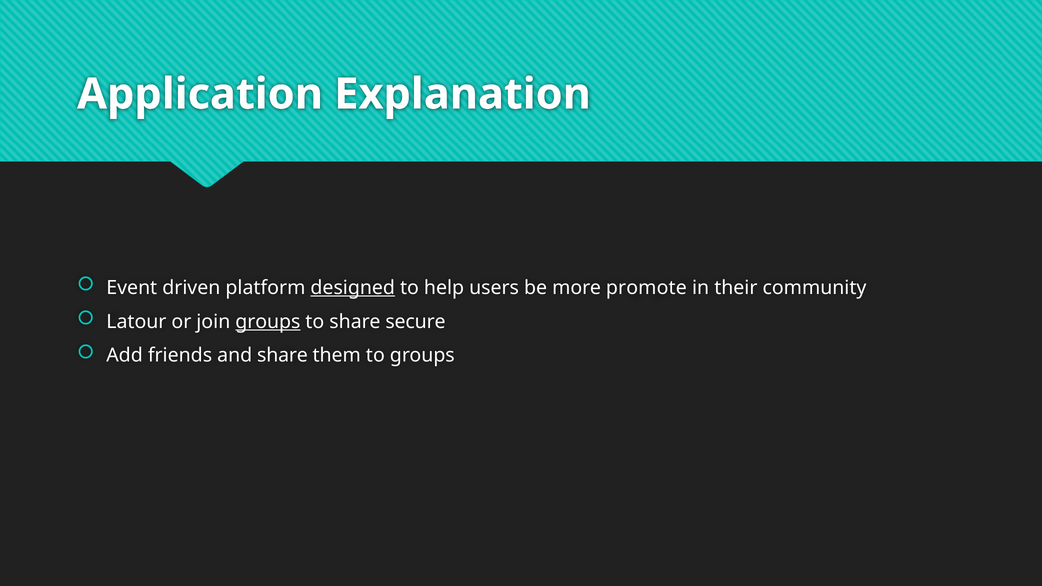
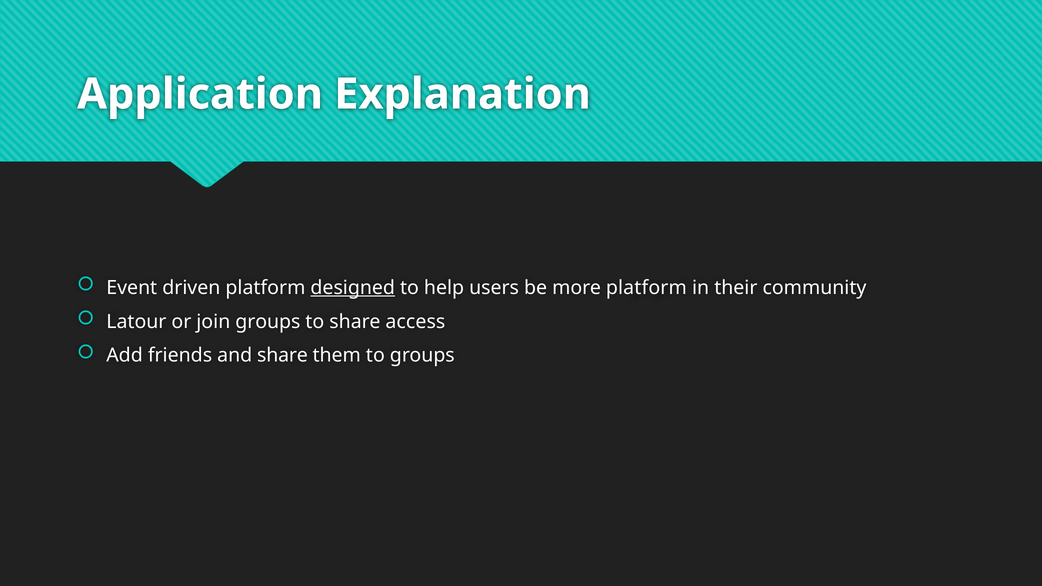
more promote: promote -> platform
groups at (268, 322) underline: present -> none
secure: secure -> access
